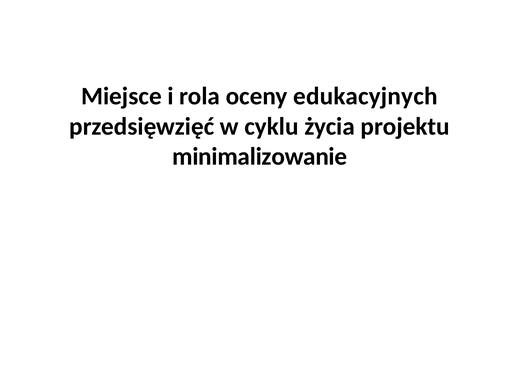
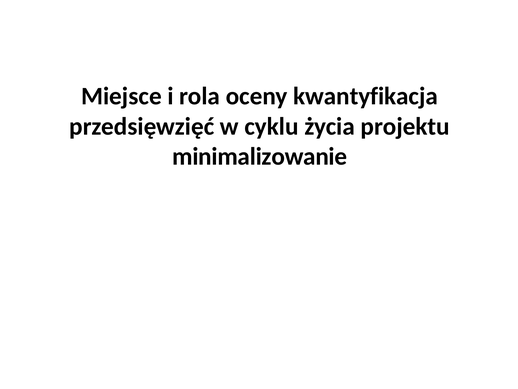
edukacyjnych: edukacyjnych -> kwantyfikacja
